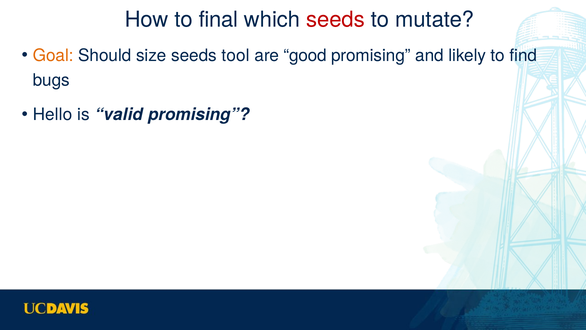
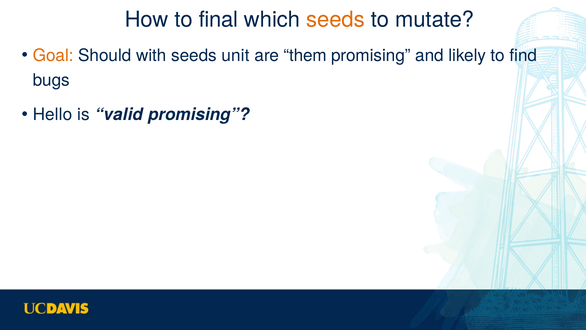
seeds at (335, 20) colour: red -> orange
size: size -> with
tool: tool -> unit
good: good -> them
